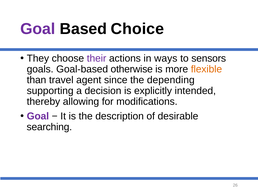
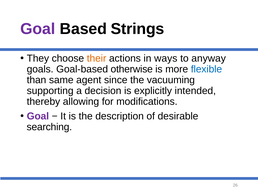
Choice: Choice -> Strings
their colour: purple -> orange
sensors: sensors -> anyway
flexible colour: orange -> blue
travel: travel -> same
depending: depending -> vacuuming
